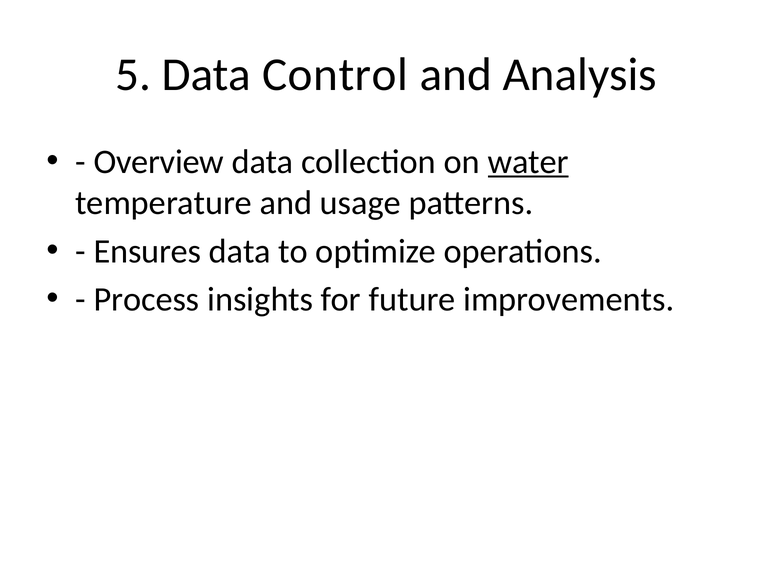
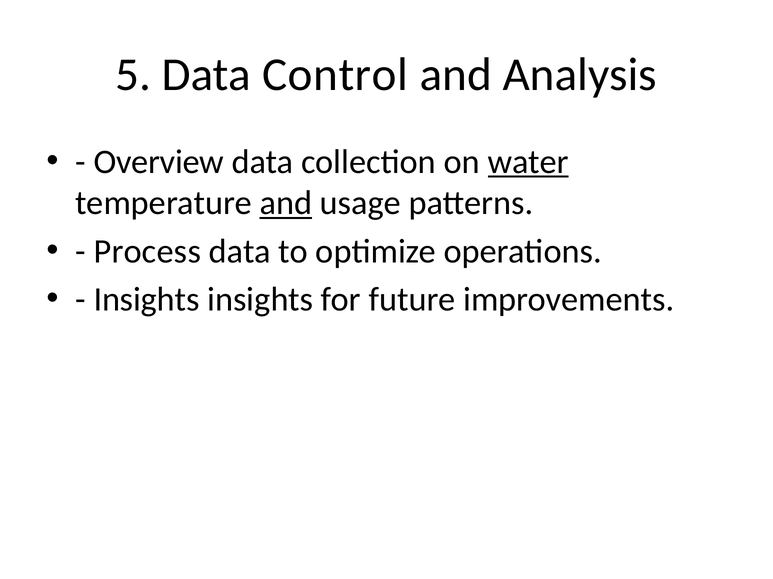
and at (286, 203) underline: none -> present
Ensures: Ensures -> Process
Process at (147, 300): Process -> Insights
